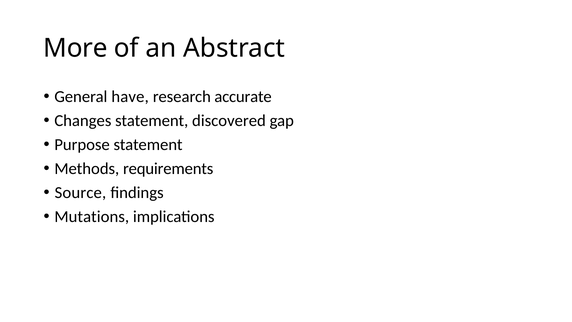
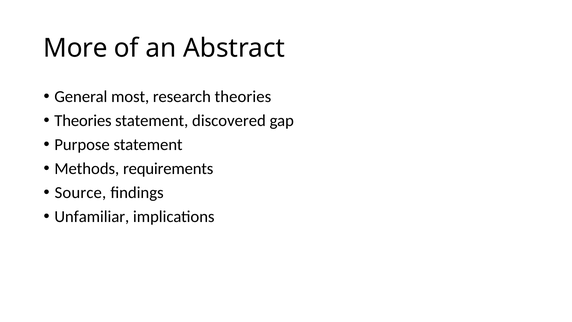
have: have -> most
research accurate: accurate -> theories
Changes at (83, 121): Changes -> Theories
Mutations: Mutations -> Unfamiliar
